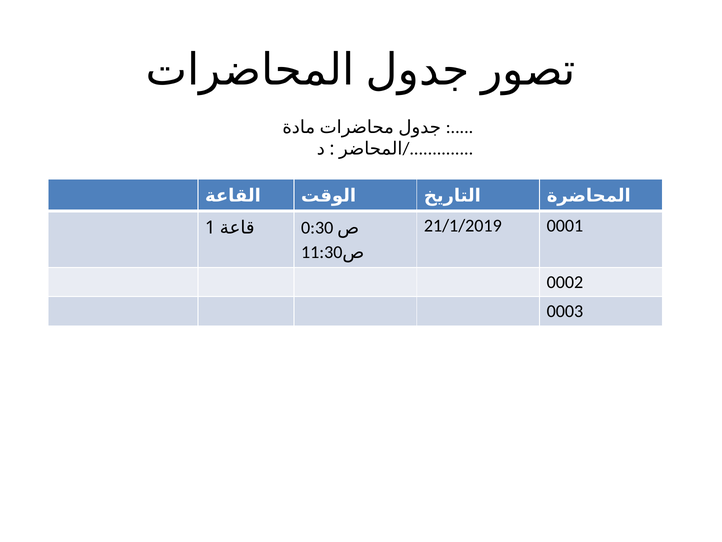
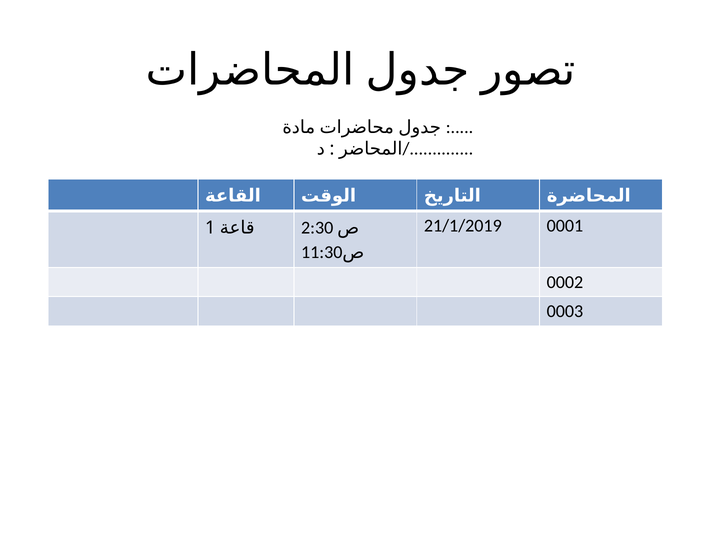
0:30: 0:30 -> 2:30
